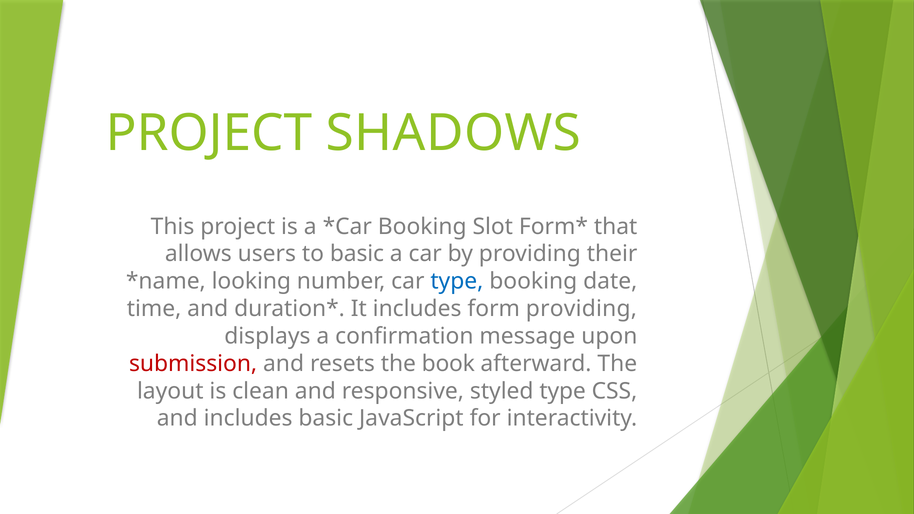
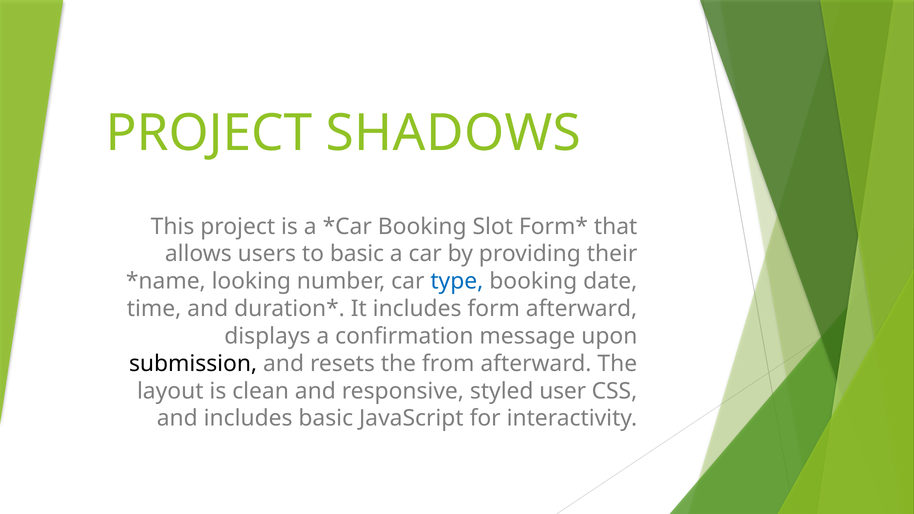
form providing: providing -> afterward
submission colour: red -> black
book: book -> from
styled type: type -> user
